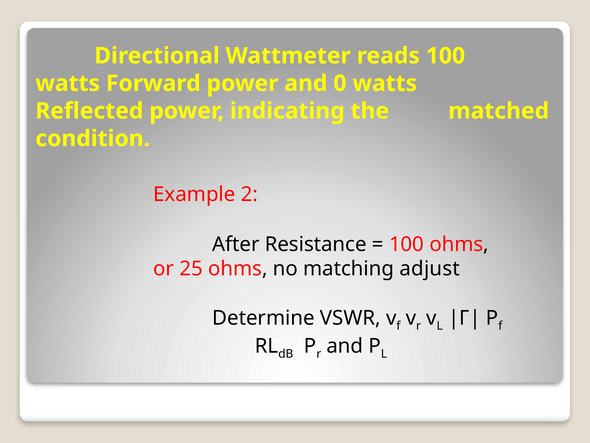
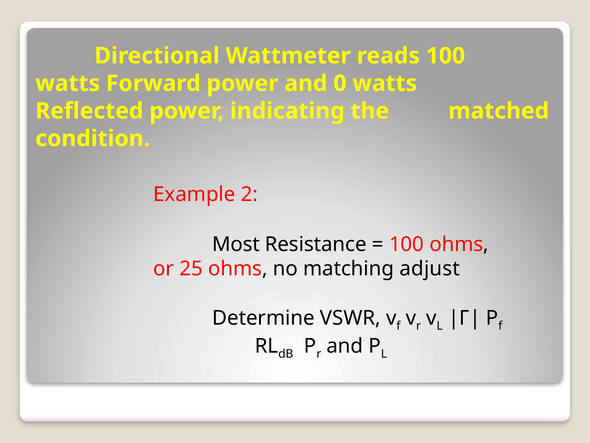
After: After -> Most
